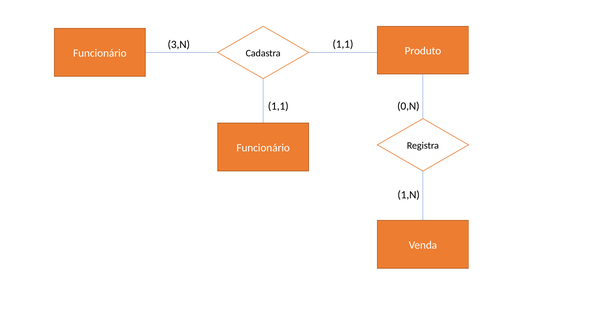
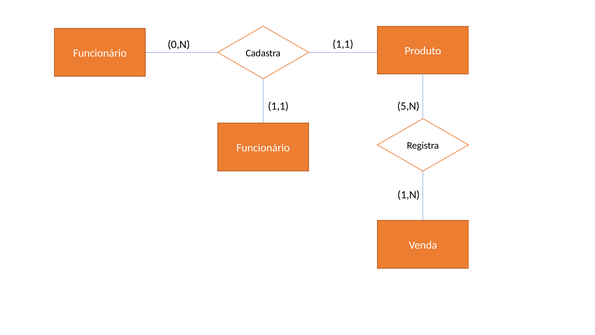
3,N: 3,N -> 0,N
0,N: 0,N -> 5,N
